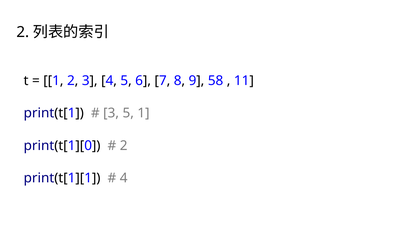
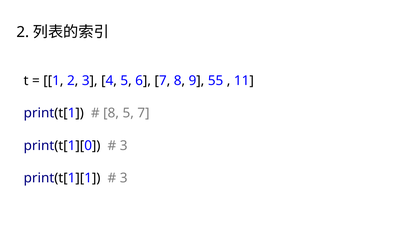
58: 58 -> 55
3 at (111, 113): 3 -> 8
5 1: 1 -> 7
2 at (124, 146): 2 -> 3
4 at (124, 178): 4 -> 3
